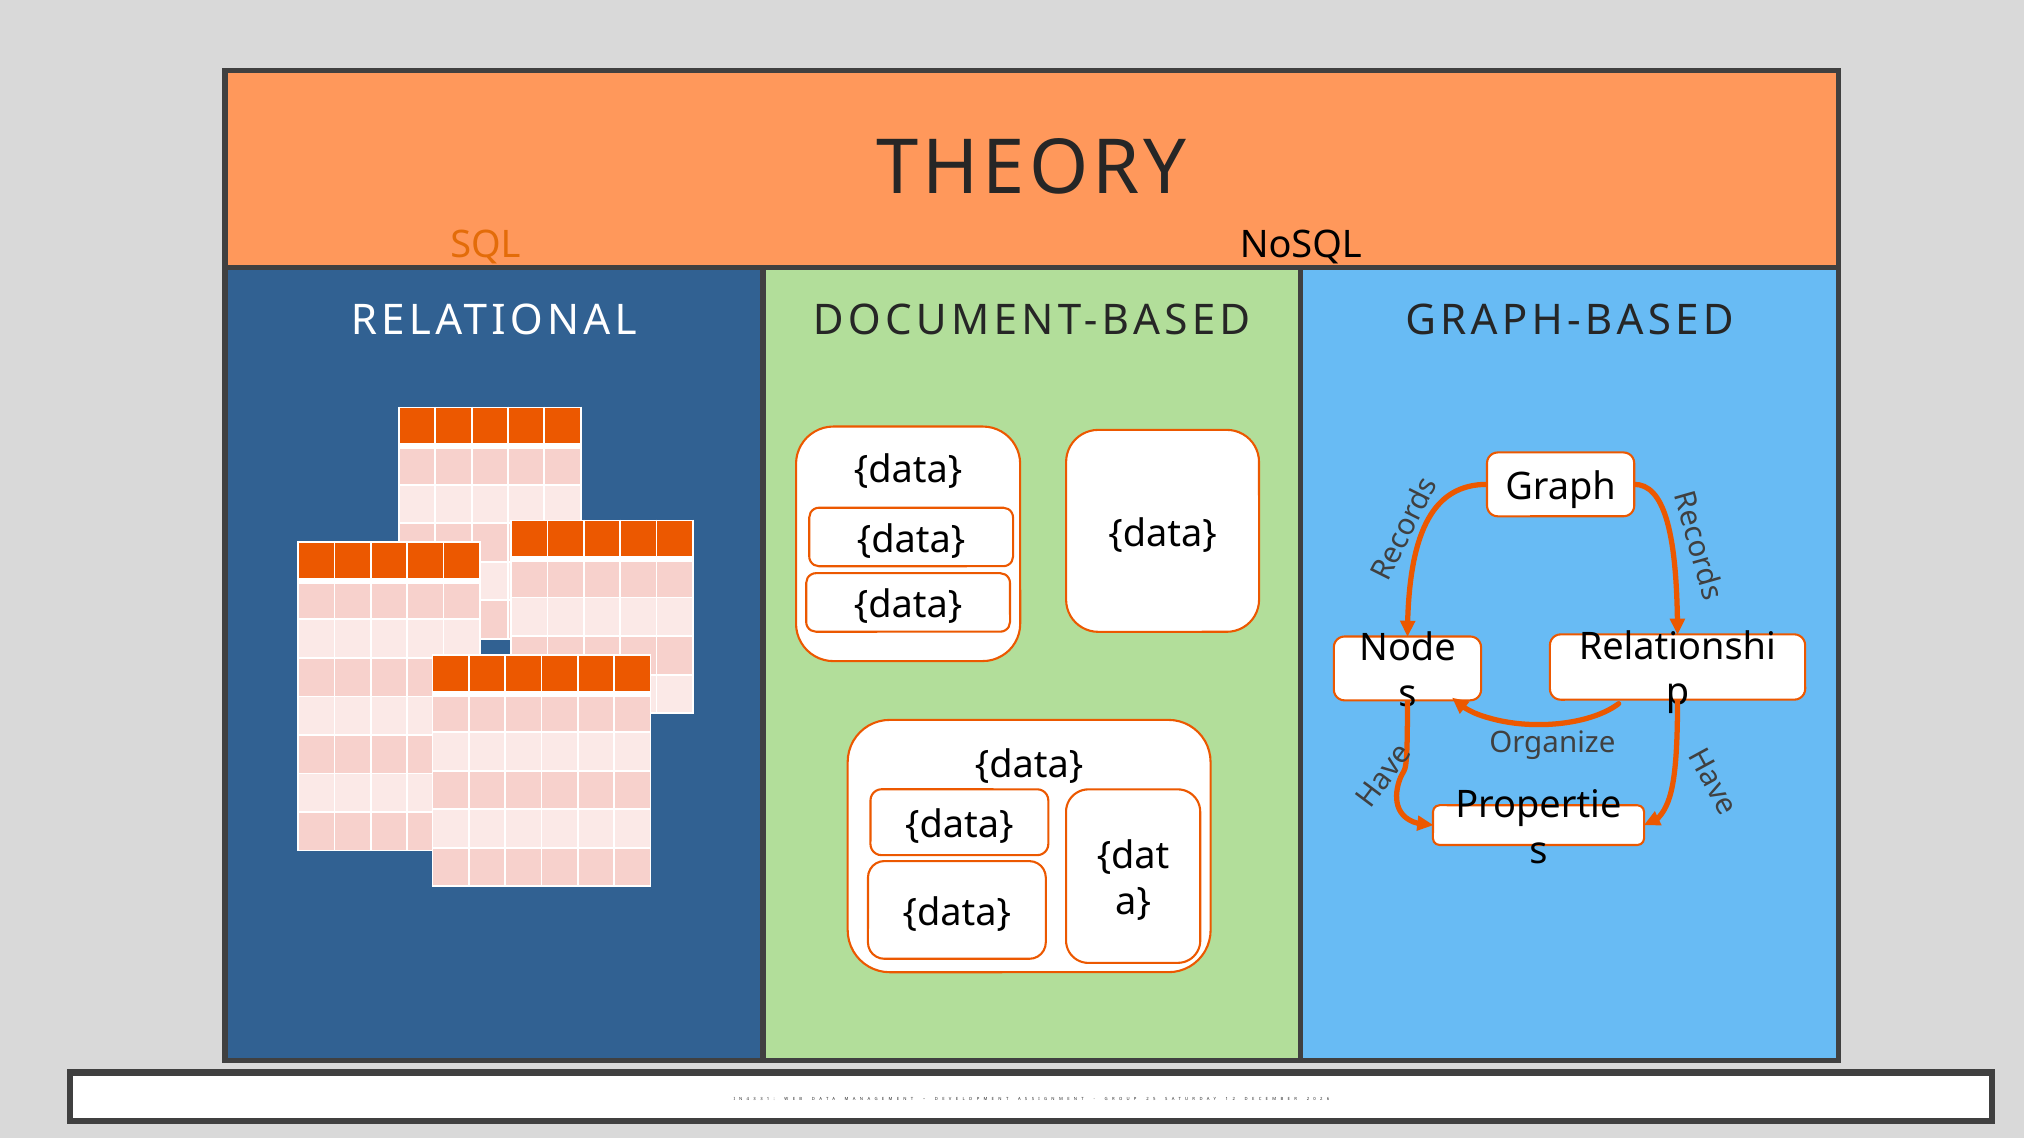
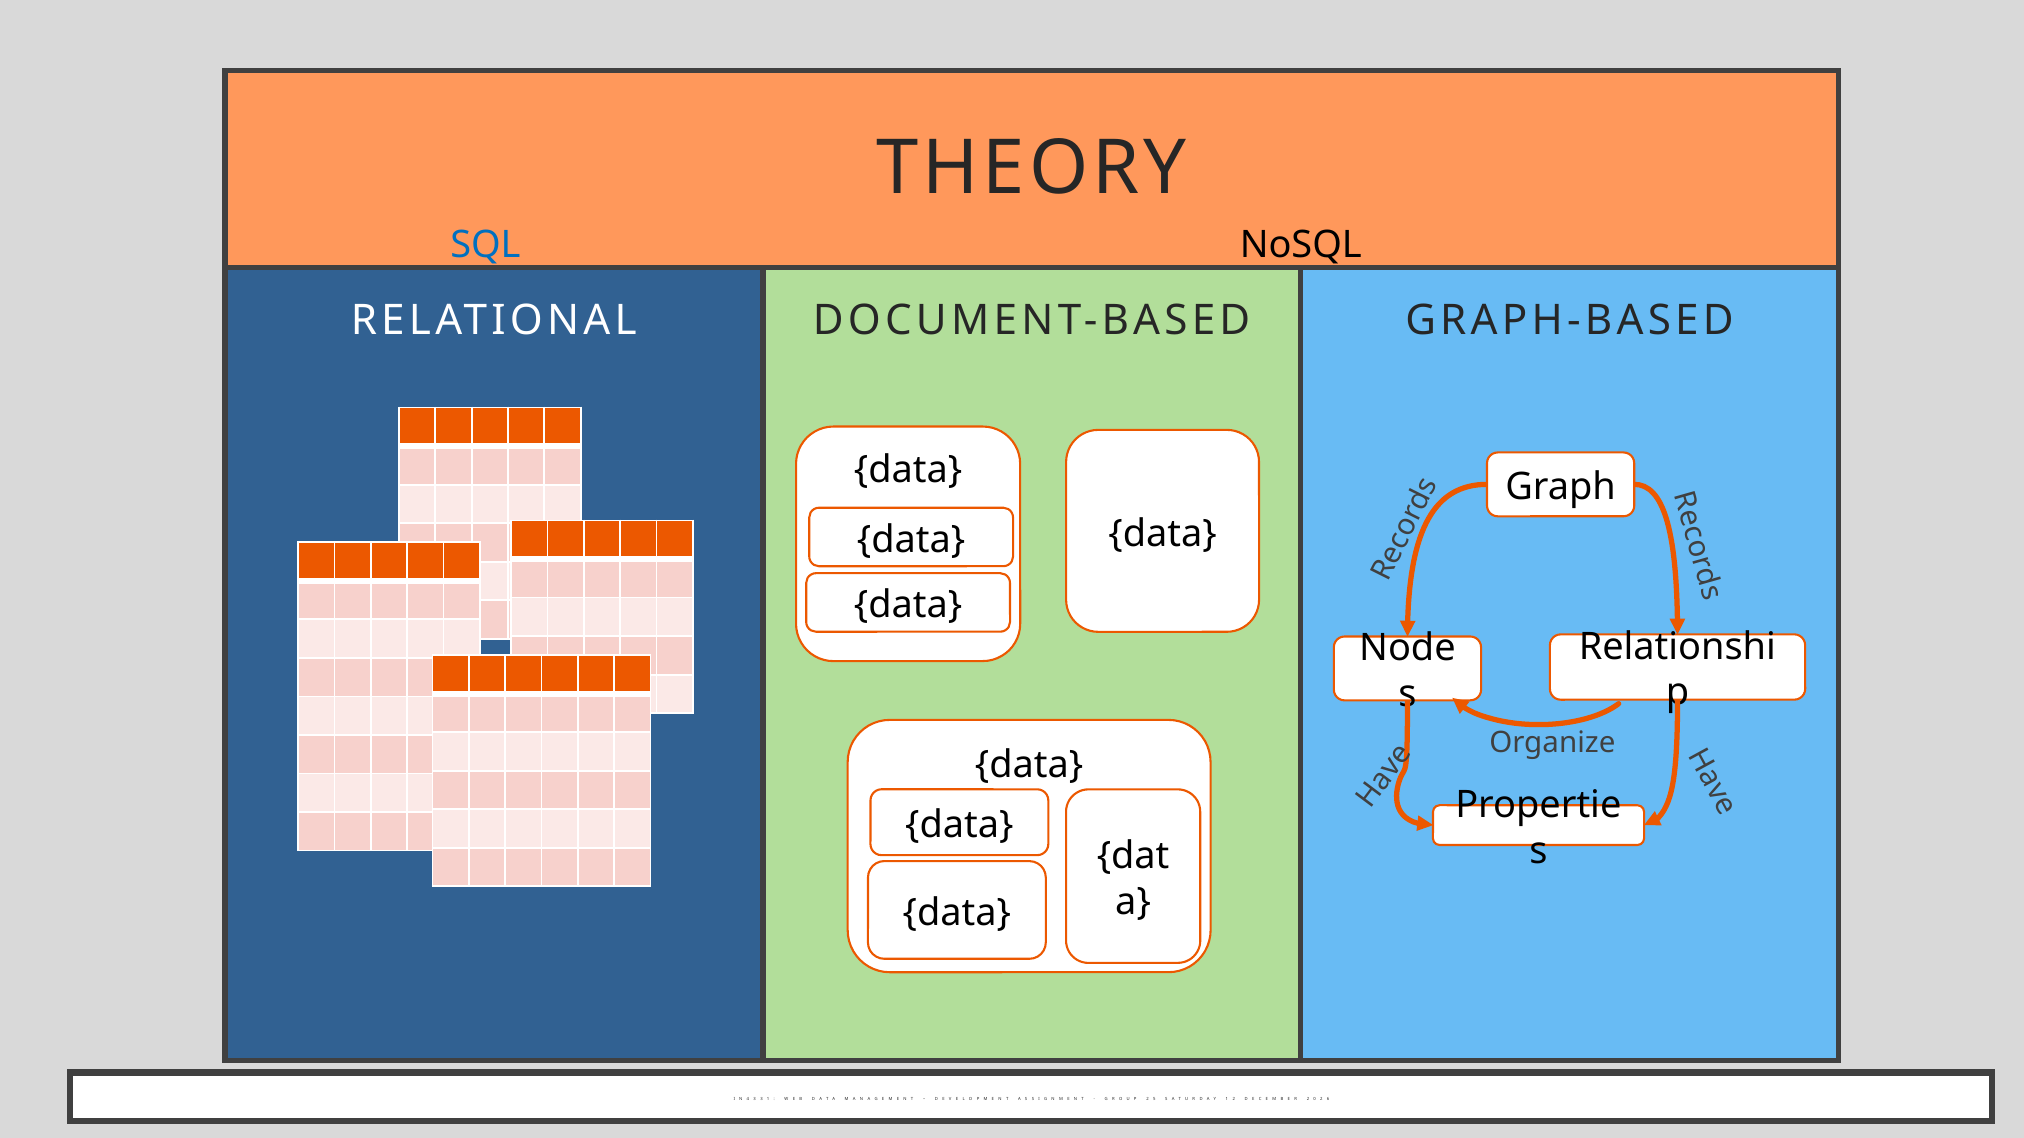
SQL colour: orange -> blue
